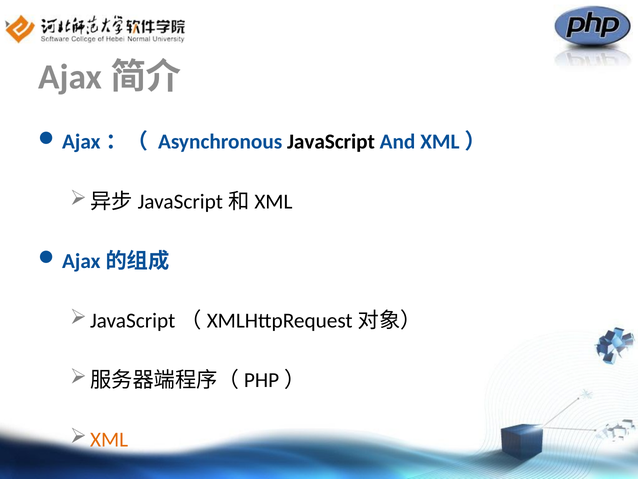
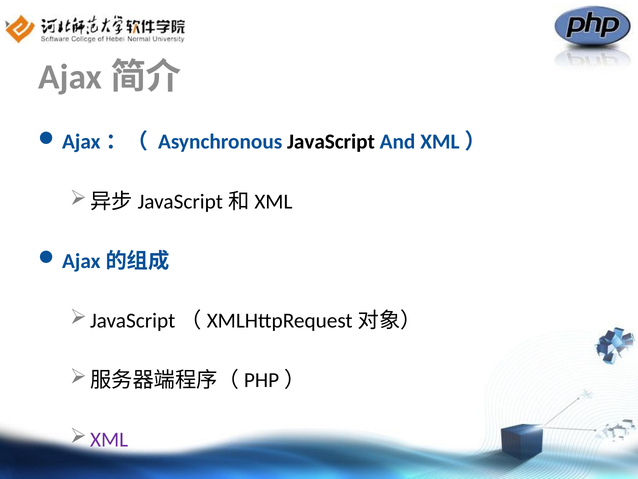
XML colour: orange -> purple
